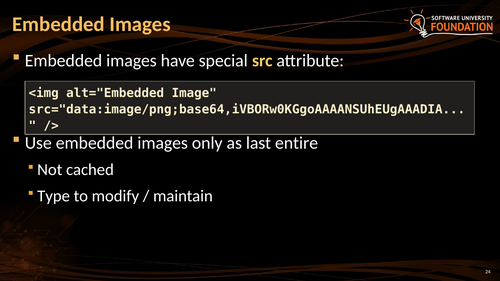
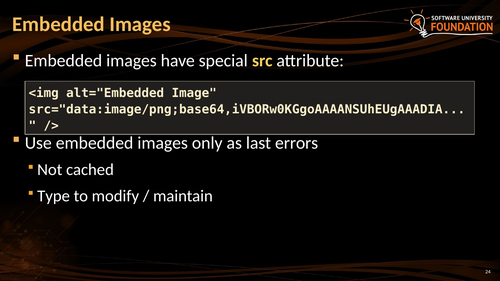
entire: entire -> errors
